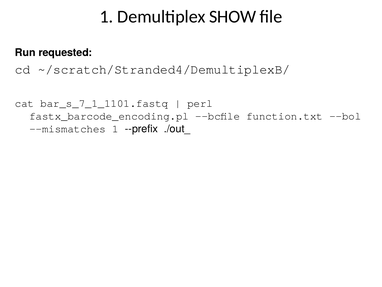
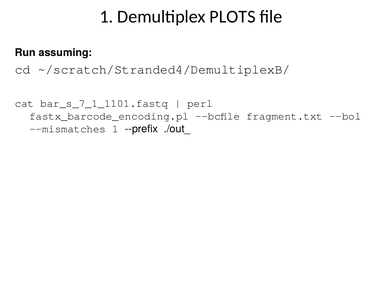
SHOW: SHOW -> PLOTS
requested: requested -> assuming
function.txt: function.txt -> fragment.txt
